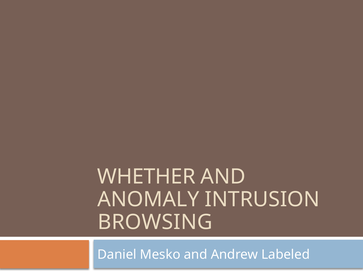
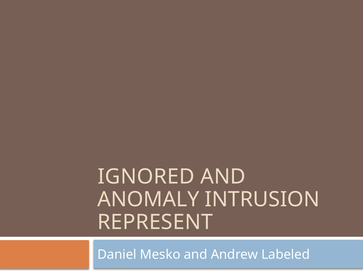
WHETHER: WHETHER -> IGNORED
BROWSING: BROWSING -> REPRESENT
